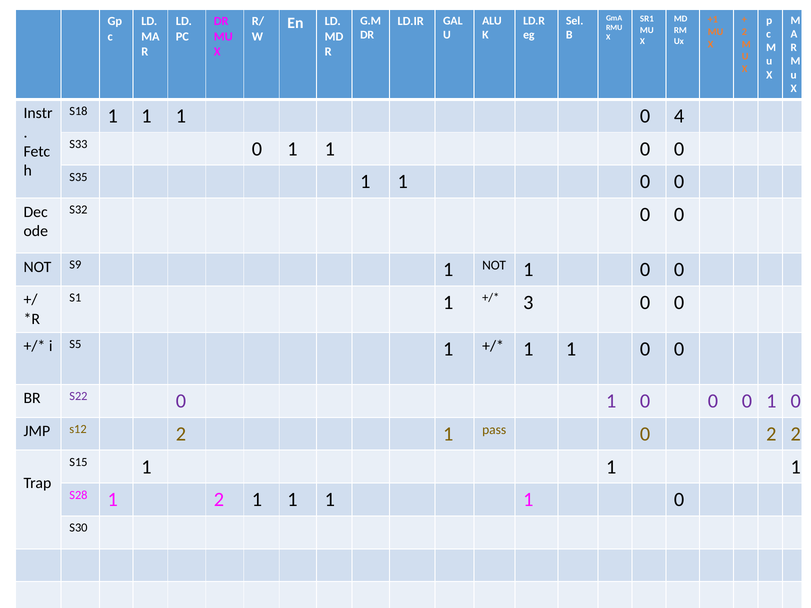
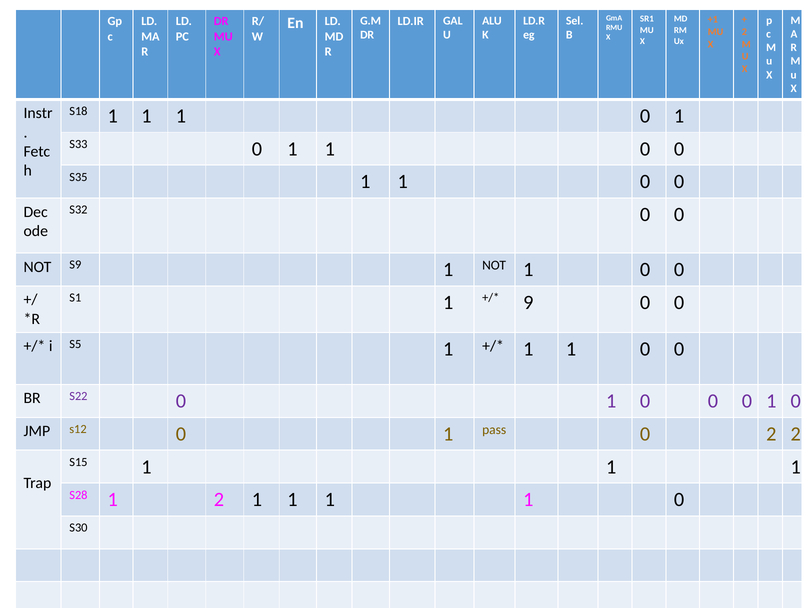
1 0 4: 4 -> 1
3: 3 -> 9
s12 2: 2 -> 0
